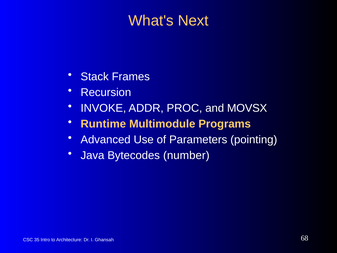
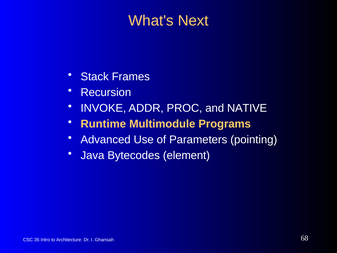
MOVSX: MOVSX -> NATIVE
number: number -> element
